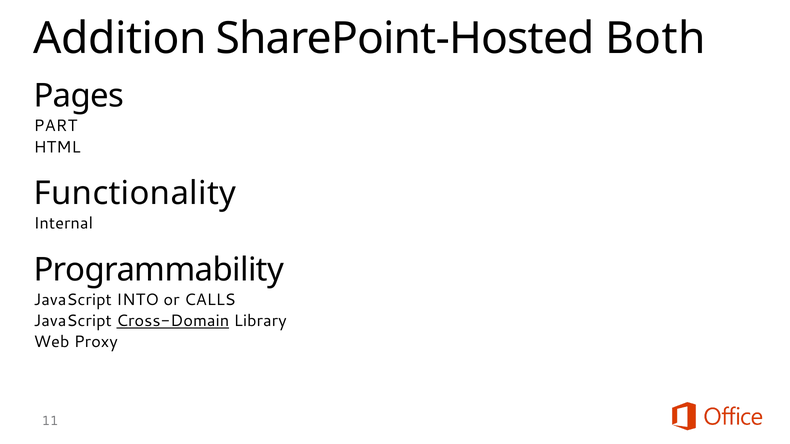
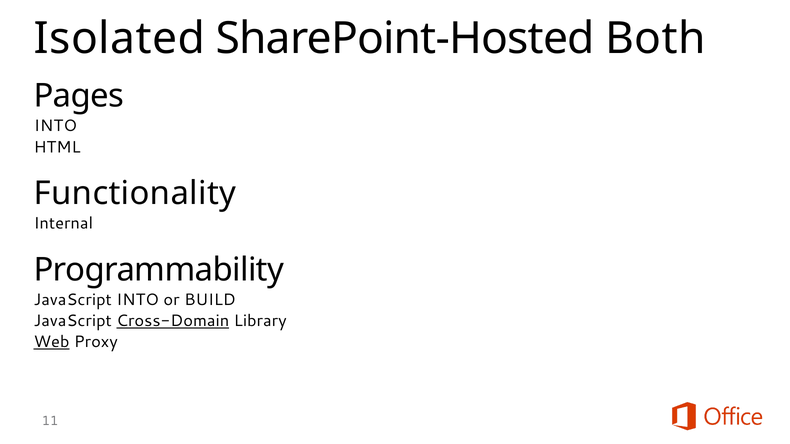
Addition: Addition -> Isolated
PART at (55, 126): PART -> INTO
CALLS: CALLS -> BUILD
Web underline: none -> present
